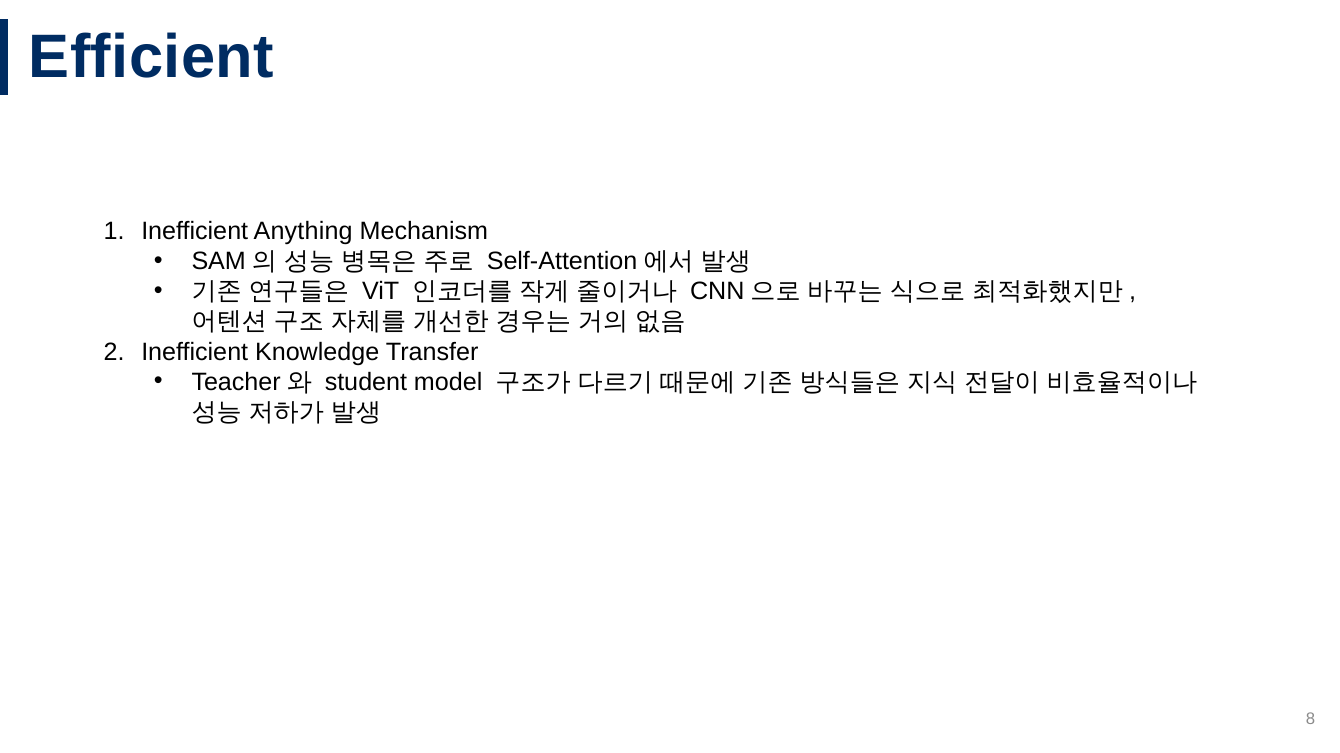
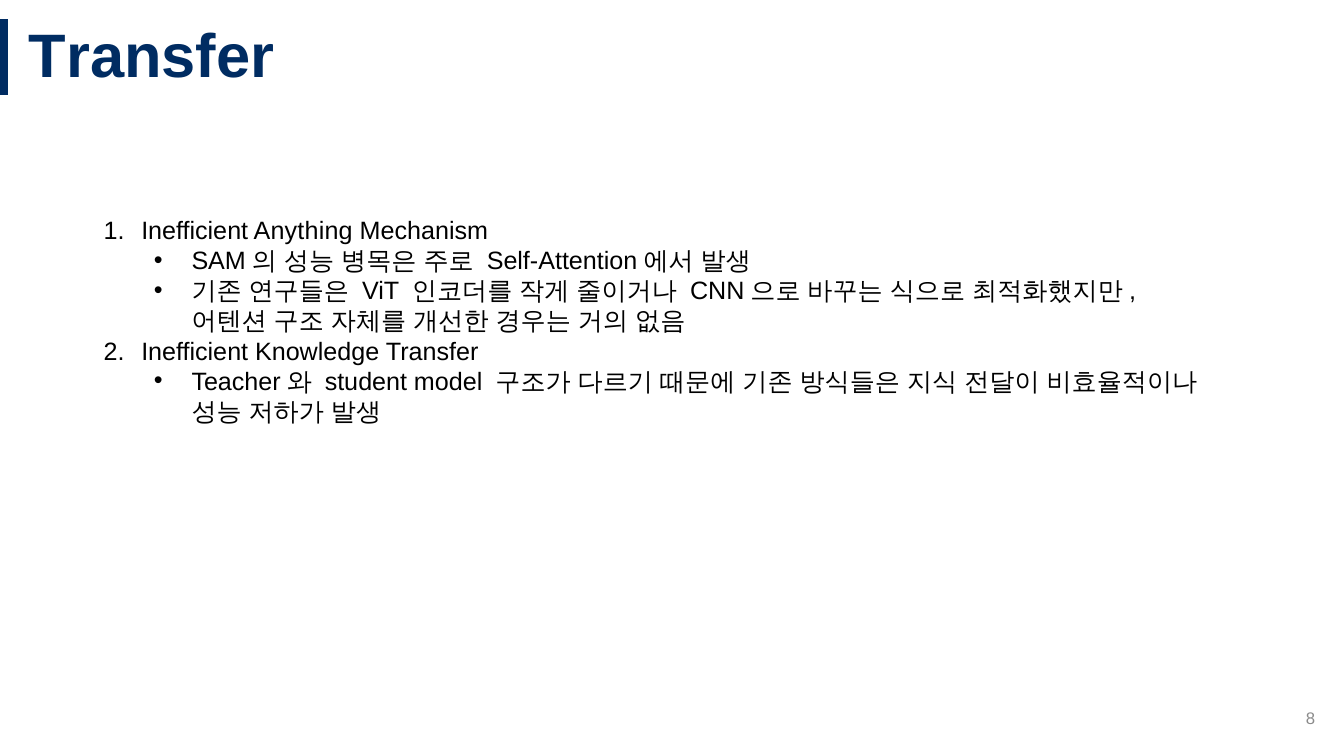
Efficient at (151, 57): Efficient -> Transfer
